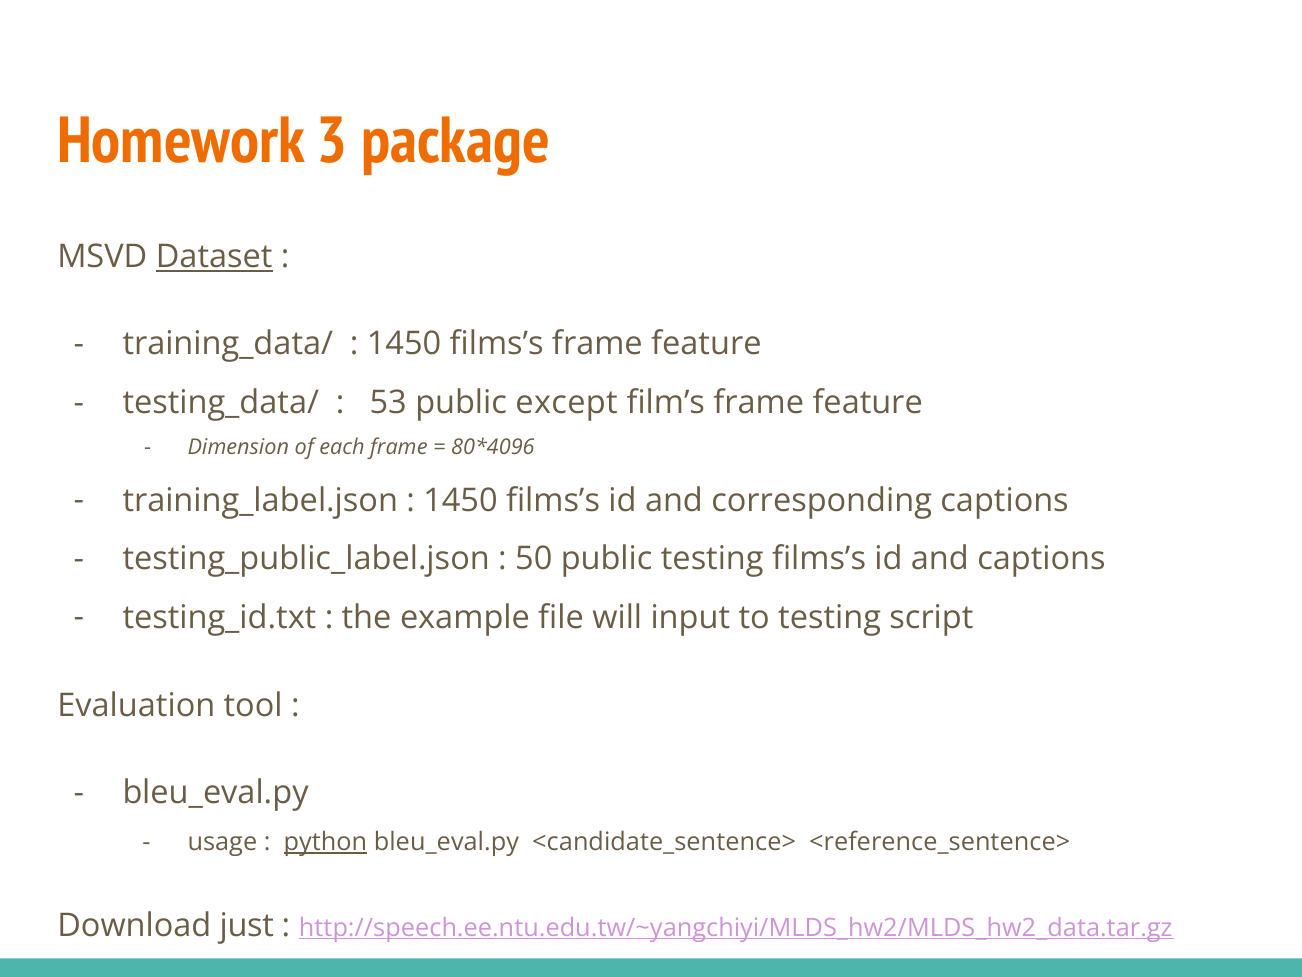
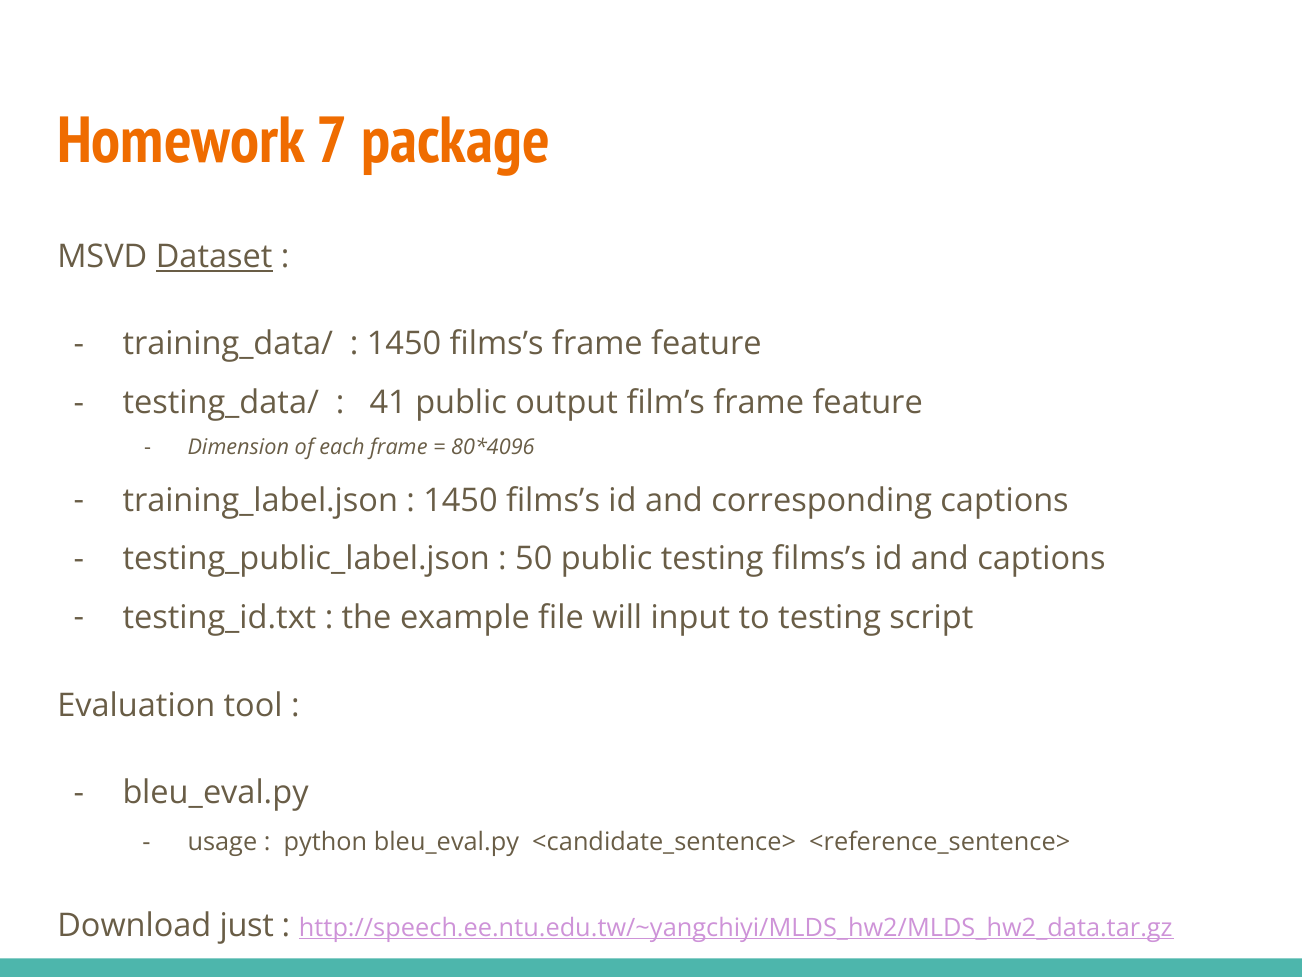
3: 3 -> 7
53: 53 -> 41
except: except -> output
python underline: present -> none
